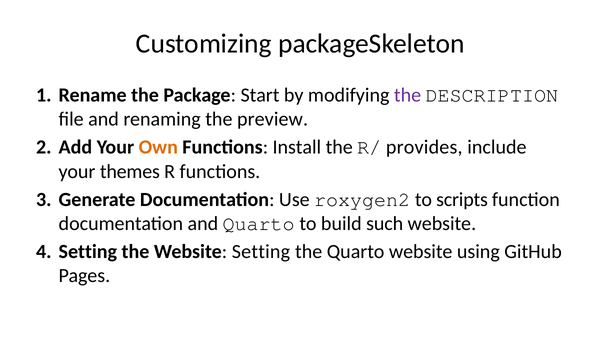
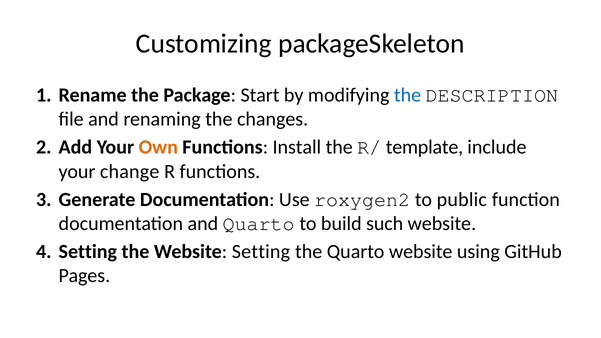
the at (408, 95) colour: purple -> blue
preview: preview -> changes
provides: provides -> template
themes: themes -> change
scripts: scripts -> public
